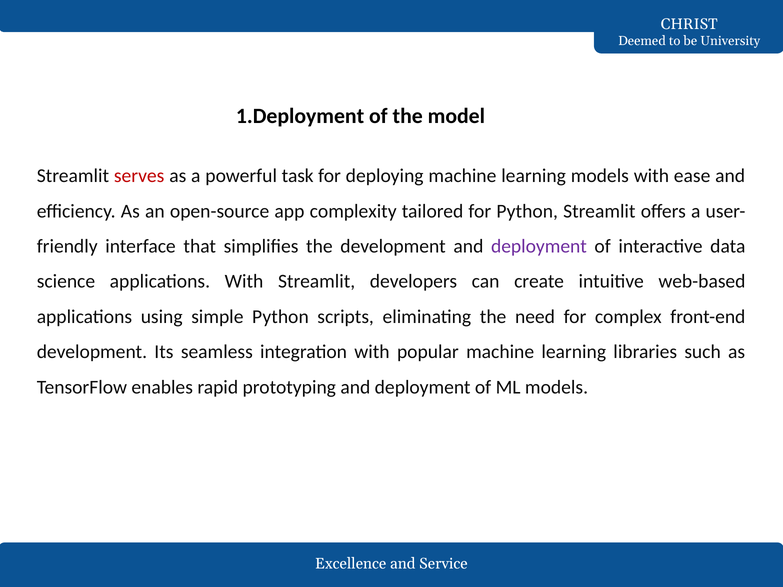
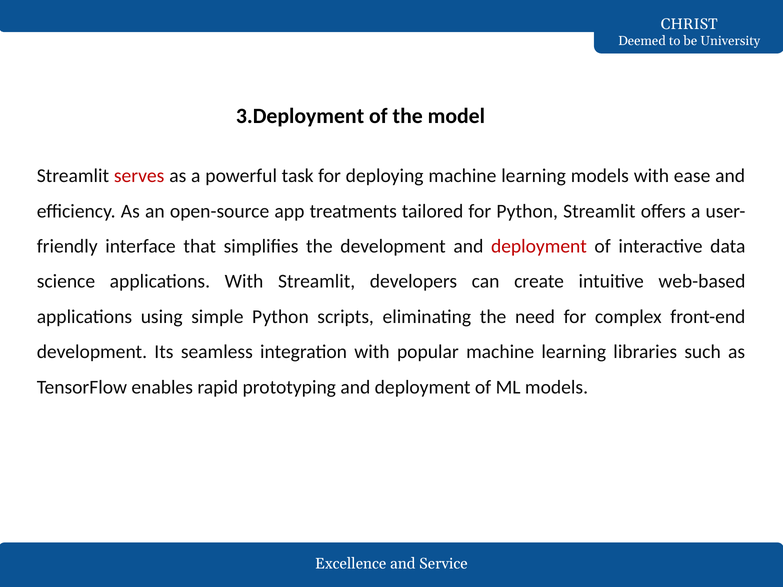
1.Deployment: 1.Deployment -> 3.Deployment
complexity: complexity -> treatments
deployment at (539, 246) colour: purple -> red
